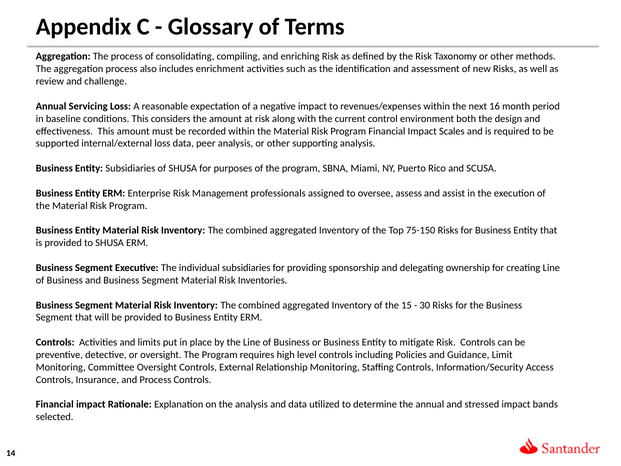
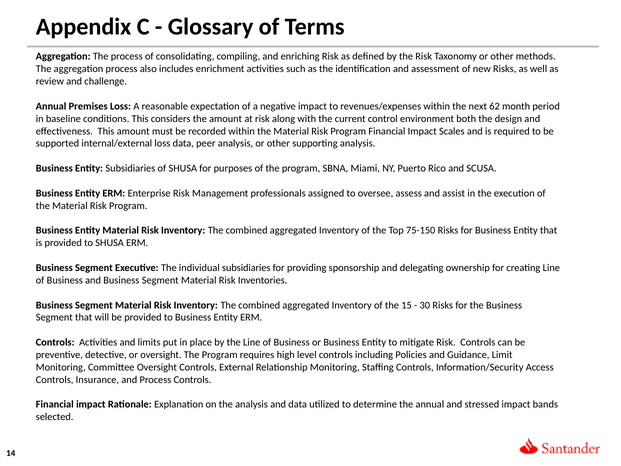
Servicing: Servicing -> Premises
16: 16 -> 62
